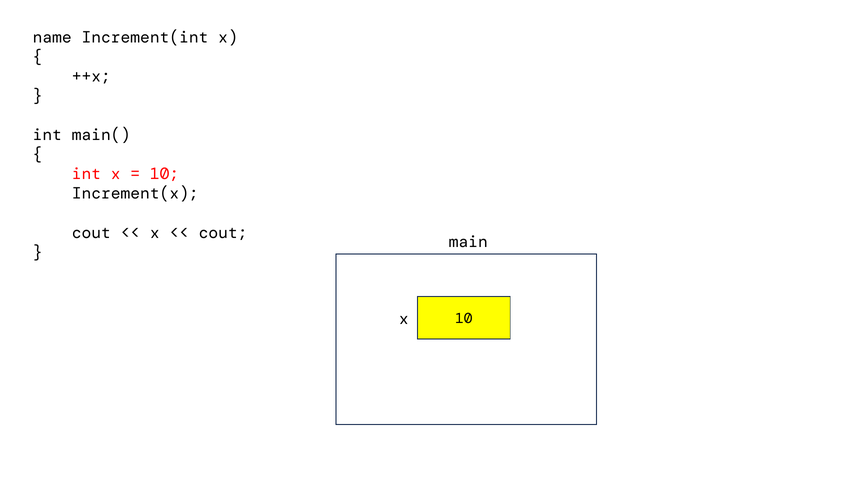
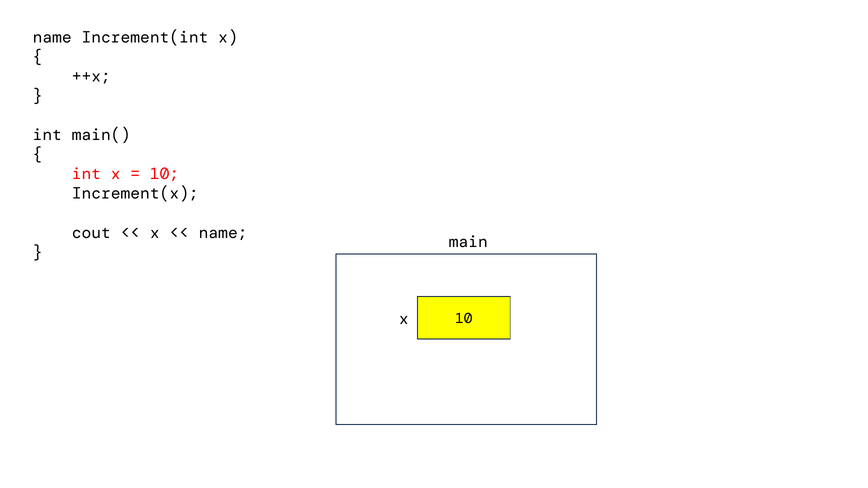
cout at (223, 233): cout -> name
